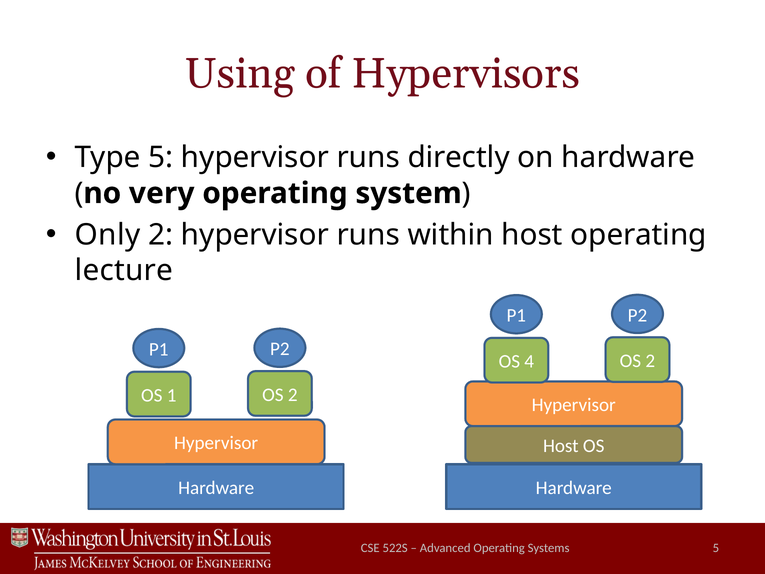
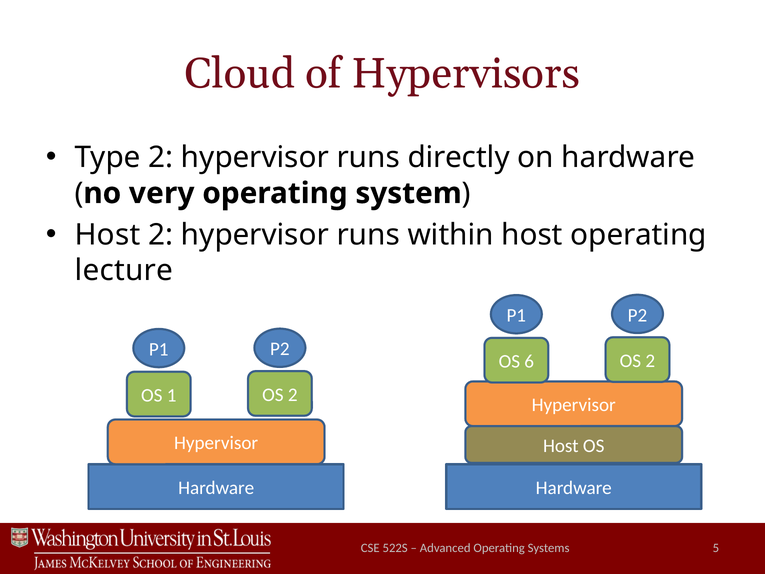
Using: Using -> Cloud
Type 5: 5 -> 2
Only at (107, 235): Only -> Host
4: 4 -> 6
